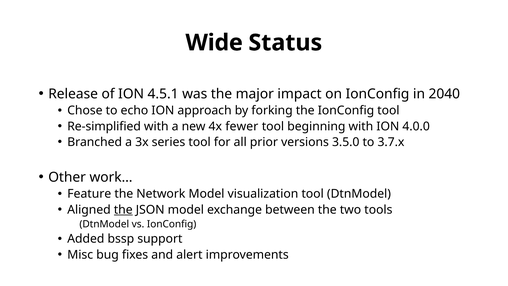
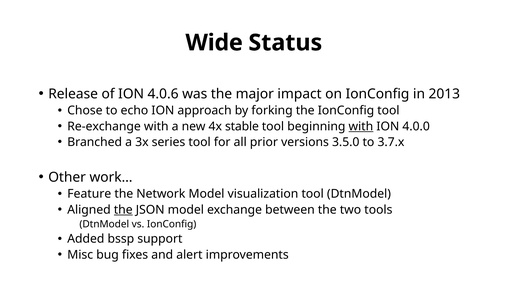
4.5.1: 4.5.1 -> 4.0.6
2040: 2040 -> 2013
Re-simplified: Re-simplified -> Re-exchange
fewer: fewer -> stable
with at (361, 126) underline: none -> present
